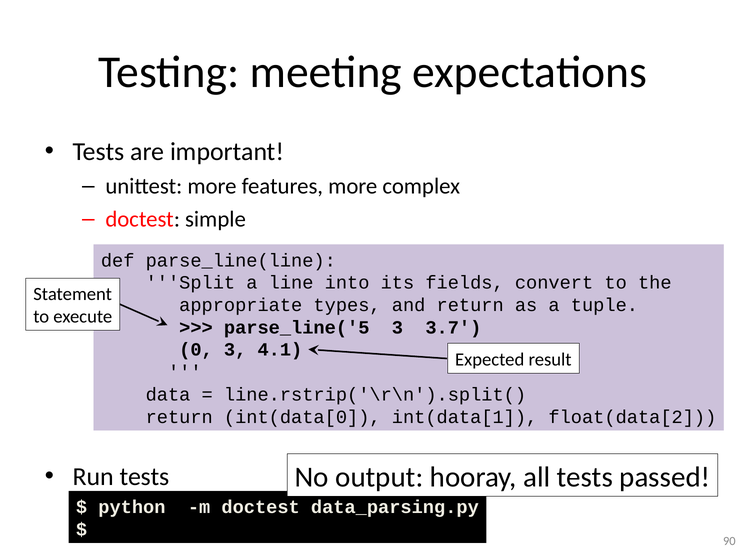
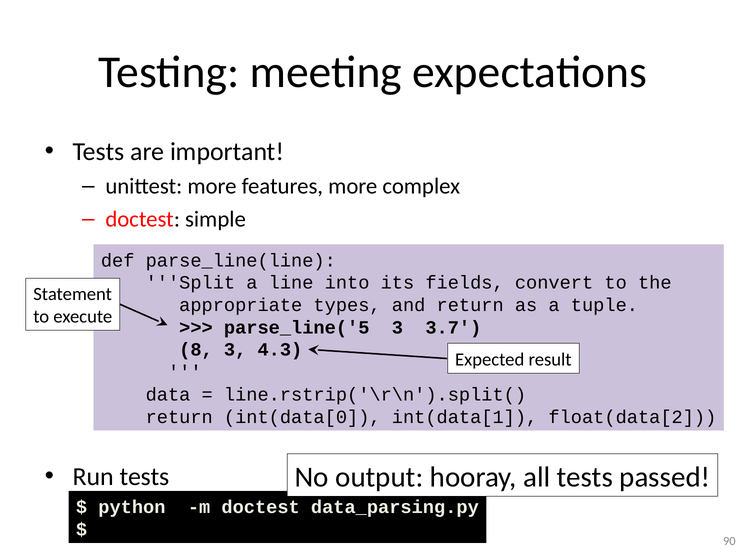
0: 0 -> 8
4.1: 4.1 -> 4.3
